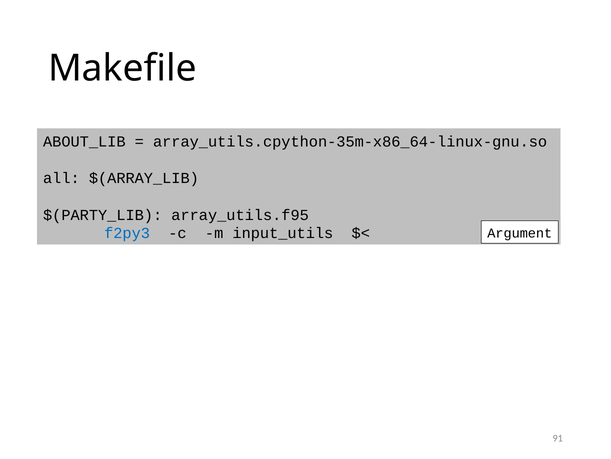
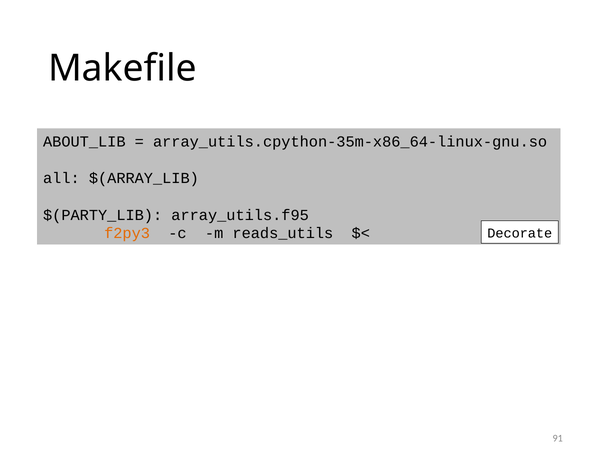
f2py3 colour: blue -> orange
input_utils: input_utils -> reads_utils
Argument: Argument -> Decorate
